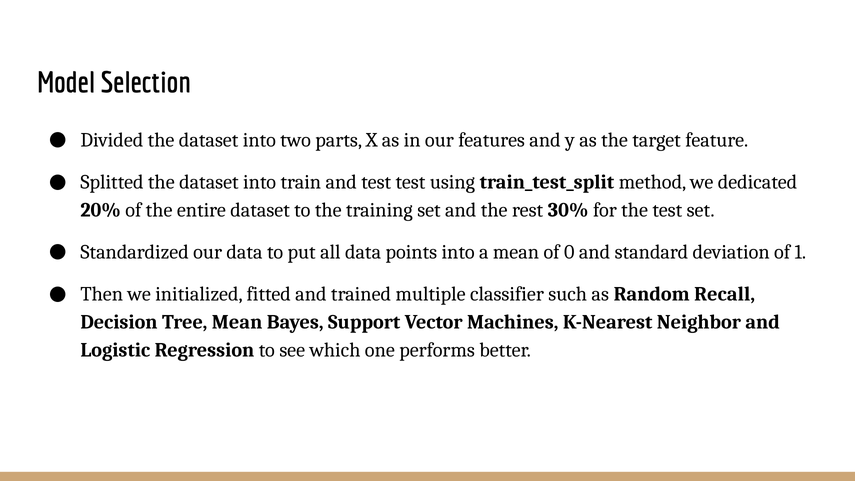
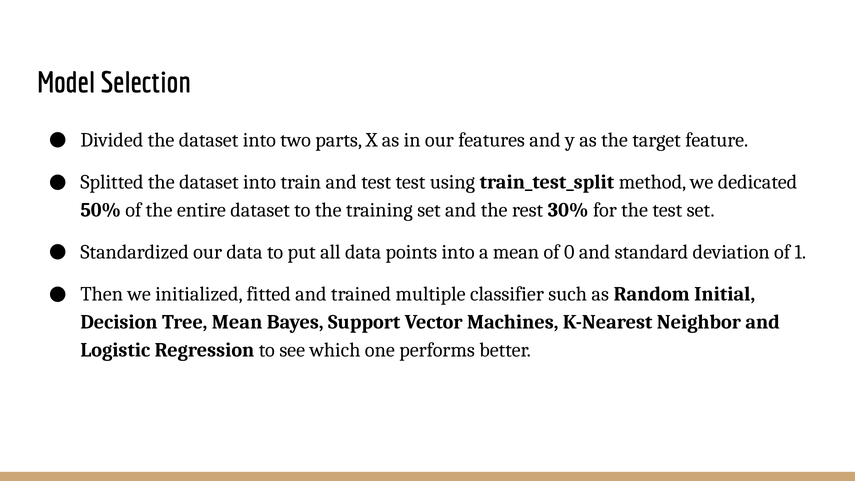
20%: 20% -> 50%
Recall: Recall -> Initial
